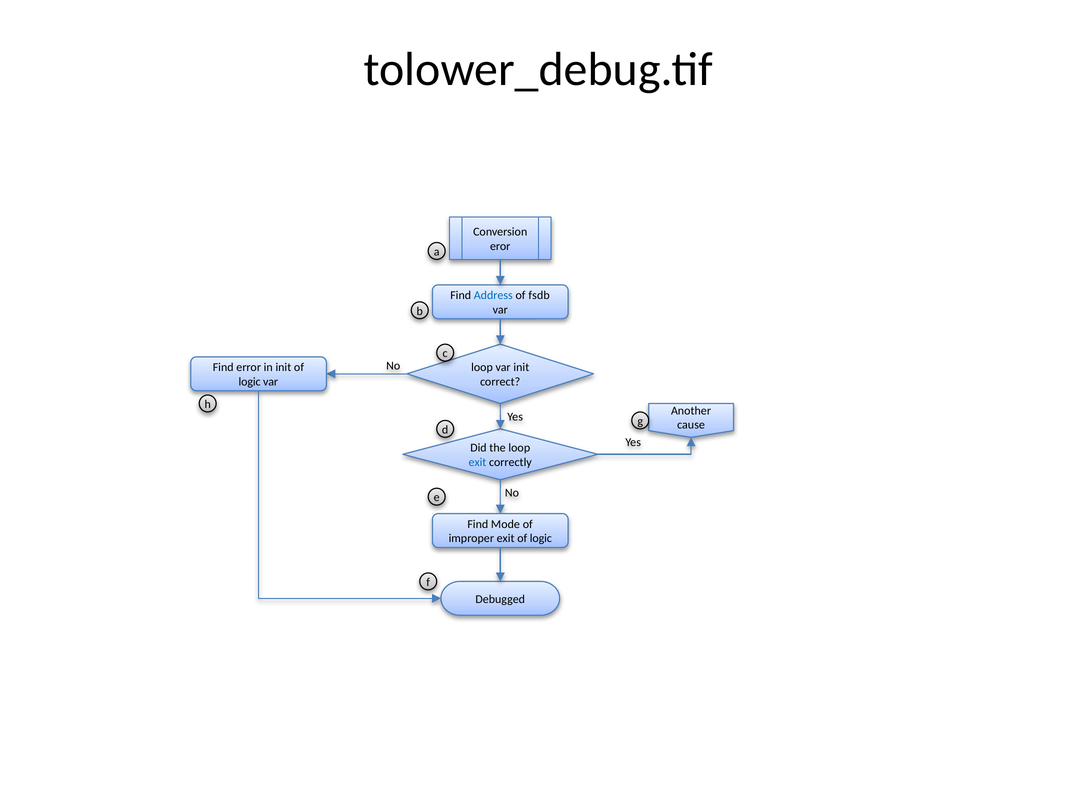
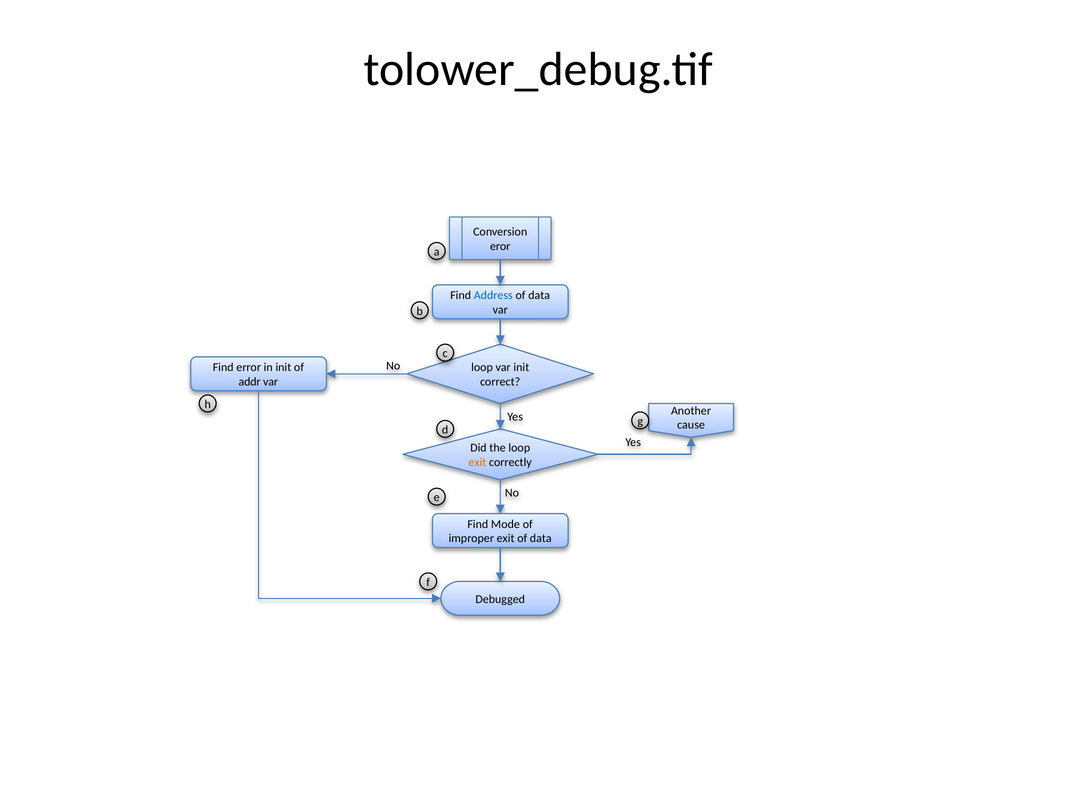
fsdb at (539, 296): fsdb -> data
logic at (250, 382): logic -> addr
exit at (477, 463) colour: blue -> orange
exit of logic: logic -> data
